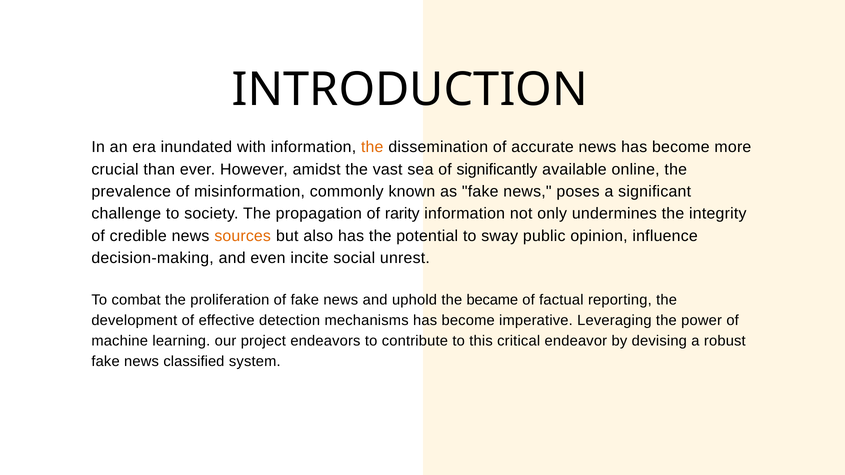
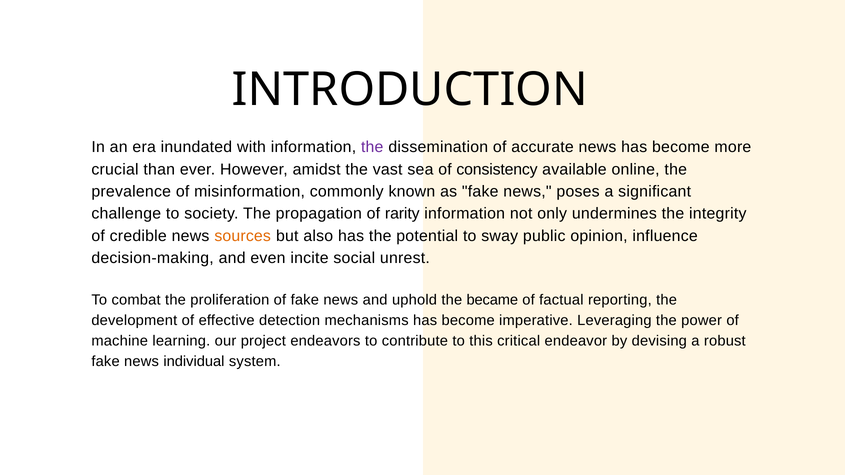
the at (372, 147) colour: orange -> purple
significantly: significantly -> consistency
classified: classified -> individual
